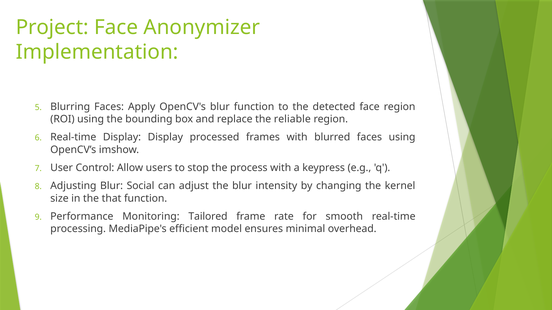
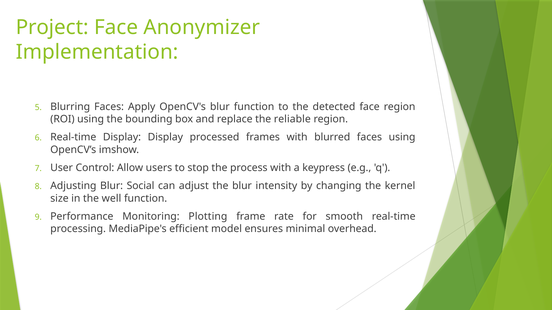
that: that -> well
Tailored: Tailored -> Plotting
